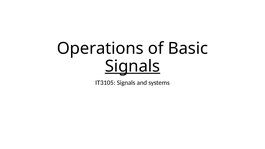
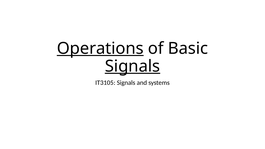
Operations underline: none -> present
